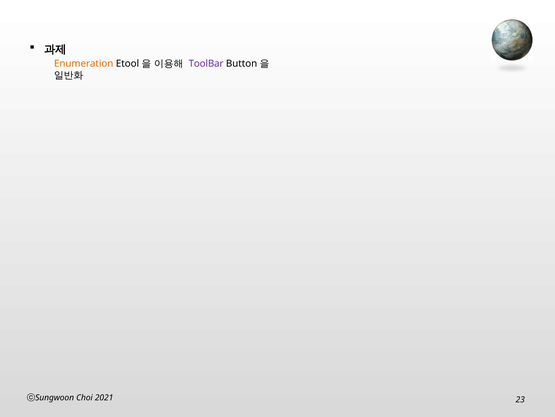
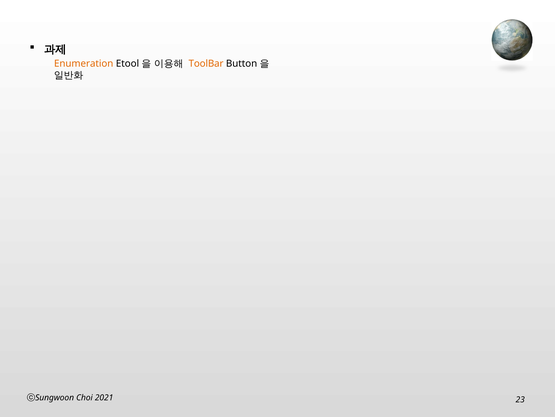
ToolBar colour: purple -> orange
